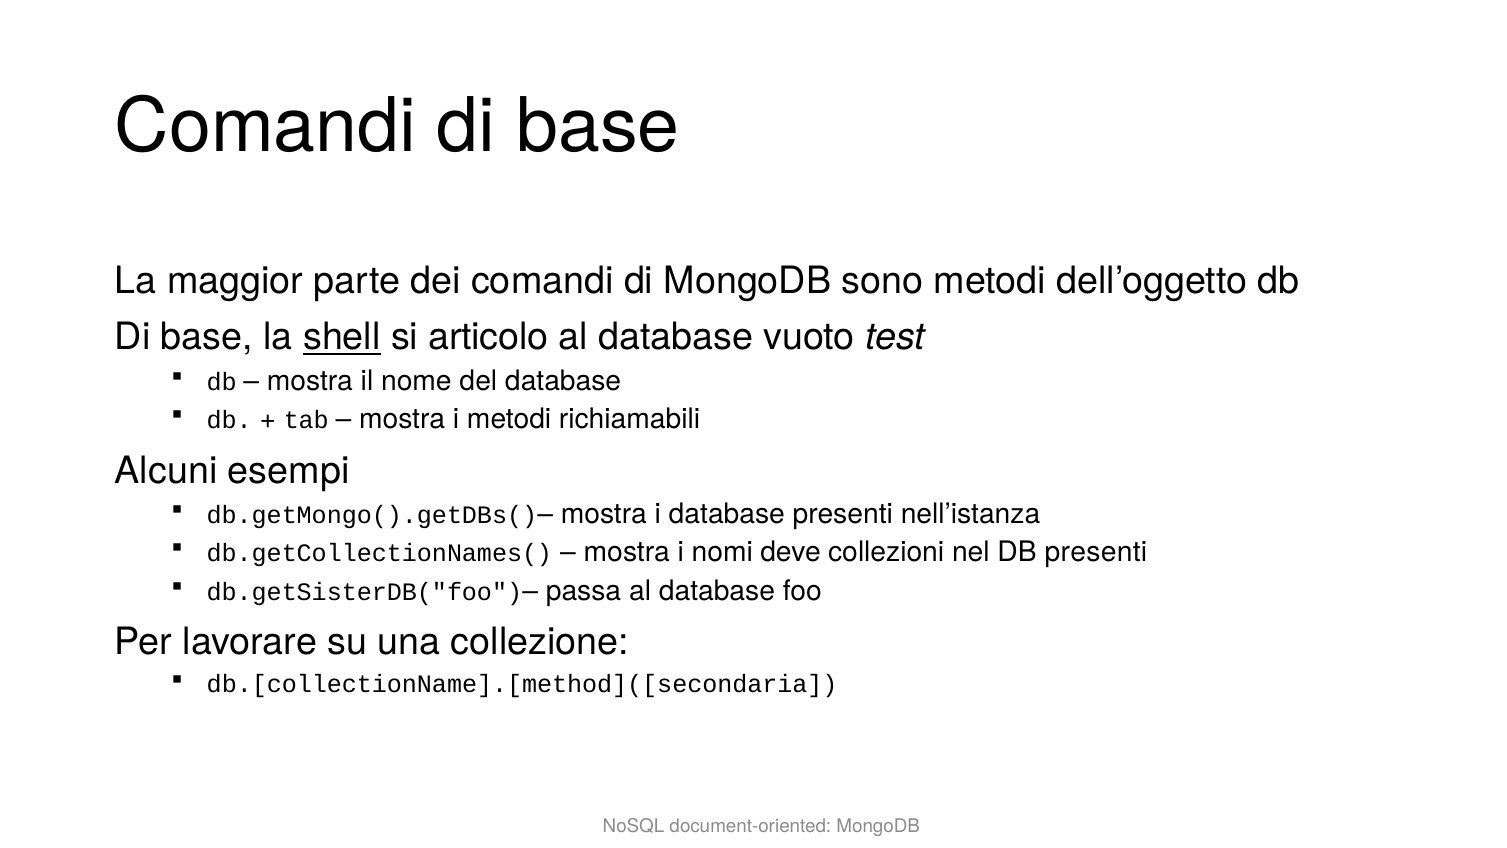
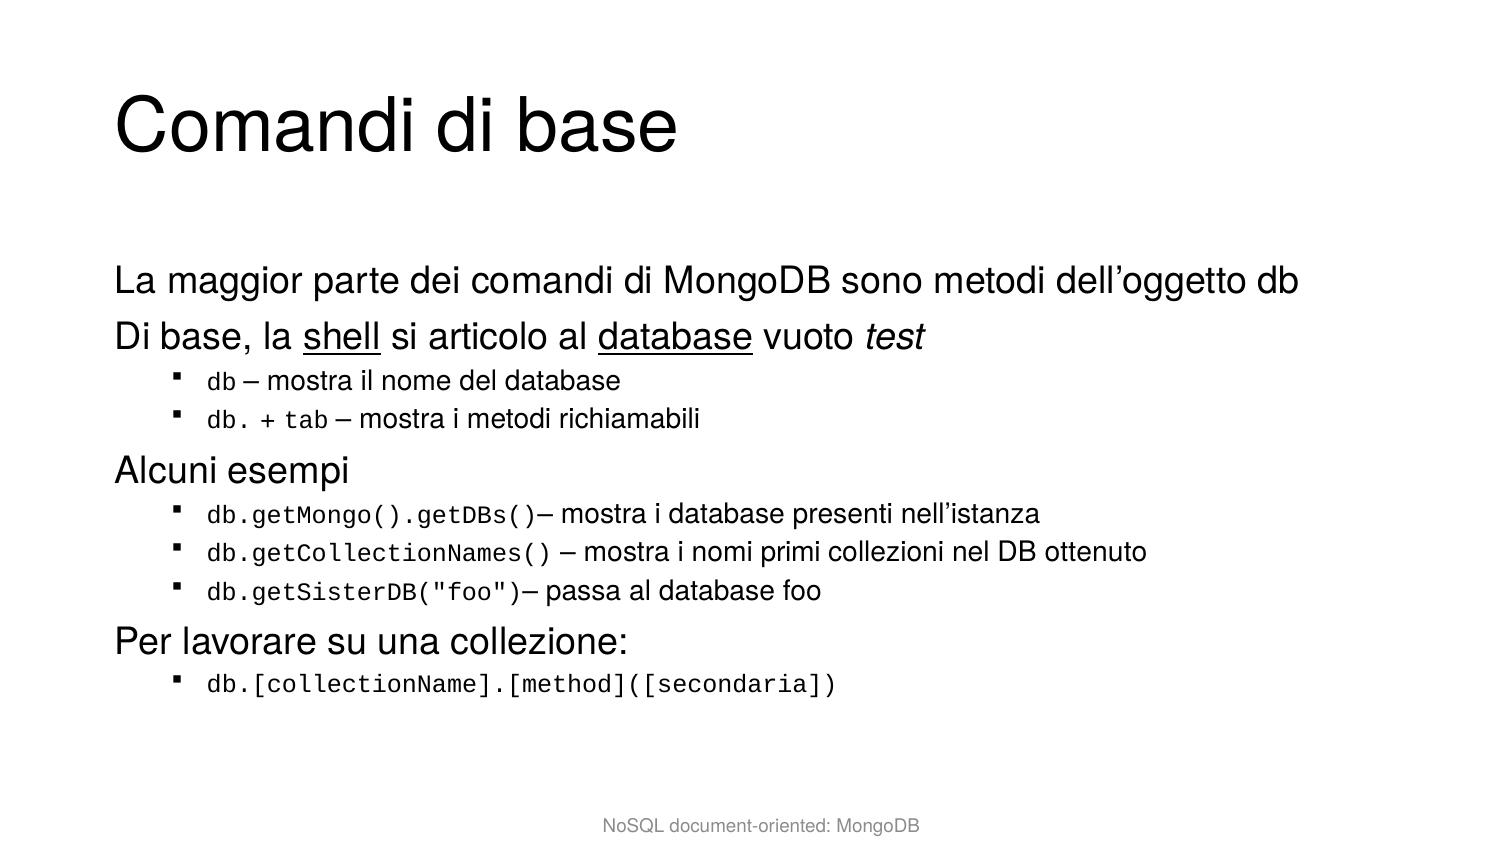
database at (676, 337) underline: none -> present
deve: deve -> primi
DB presenti: presenti -> ottenuto
